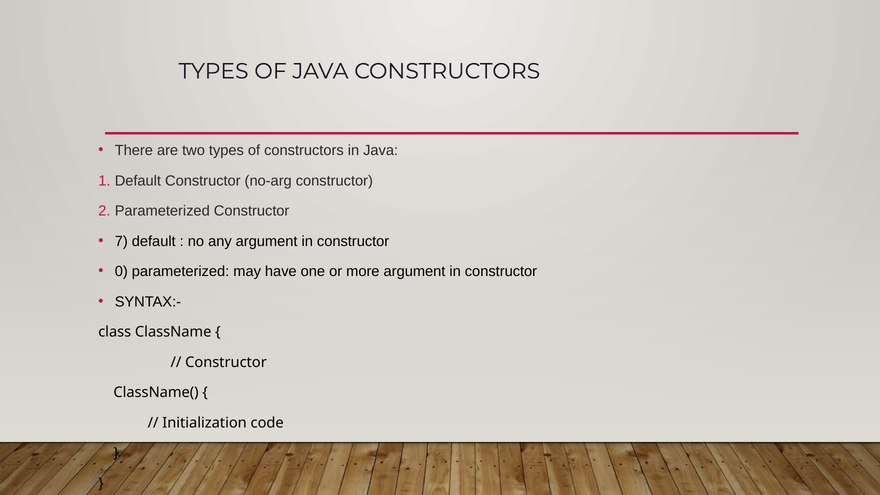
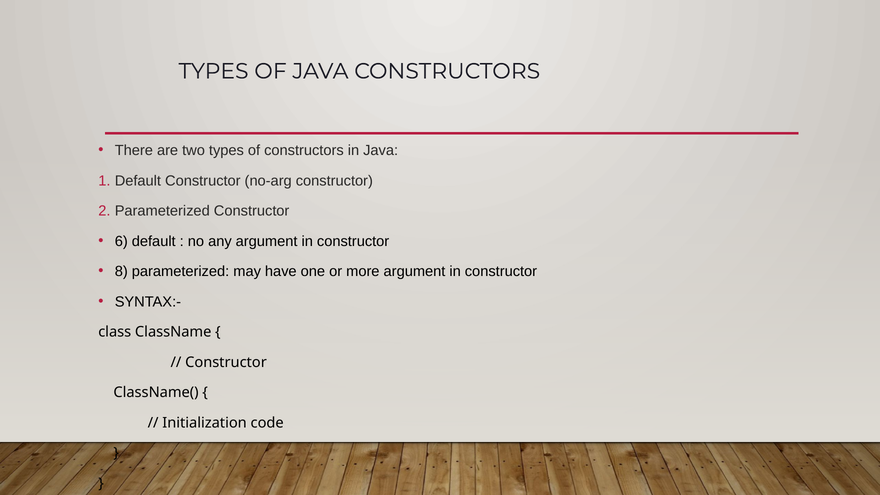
7: 7 -> 6
0: 0 -> 8
